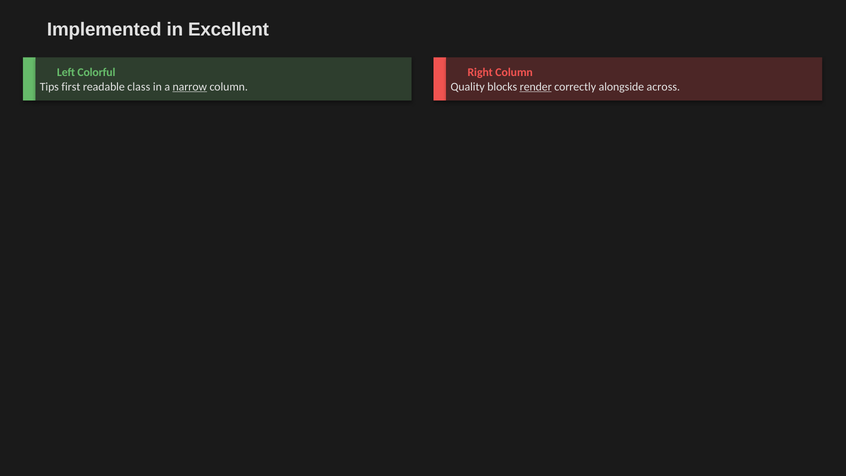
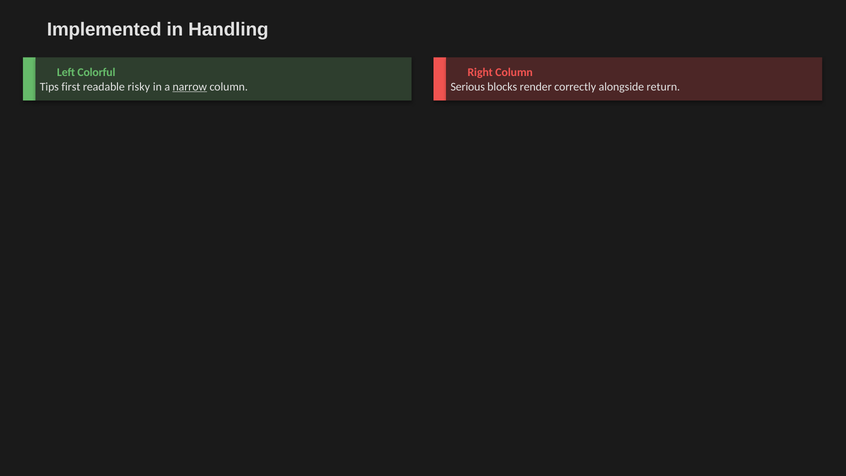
Excellent: Excellent -> Handling
class: class -> risky
Quality: Quality -> Serious
render underline: present -> none
across: across -> return
